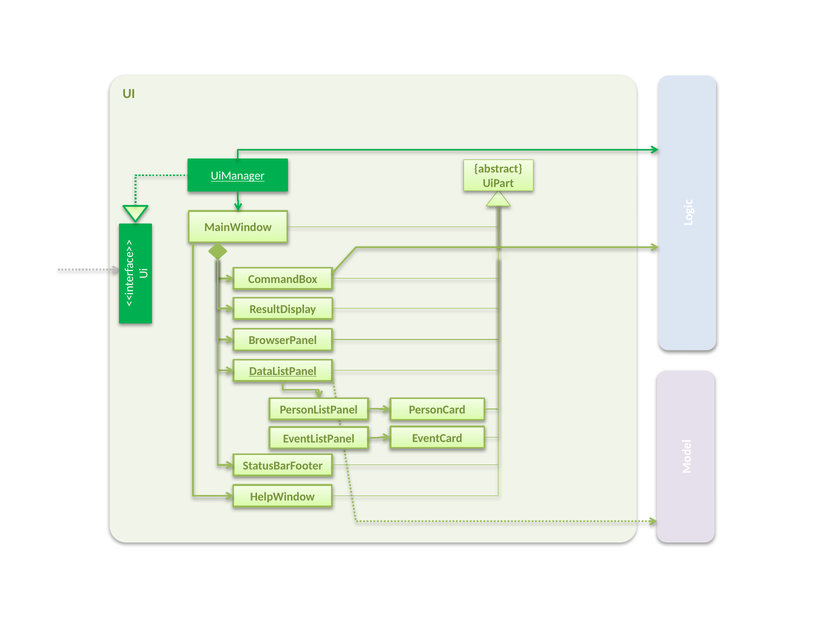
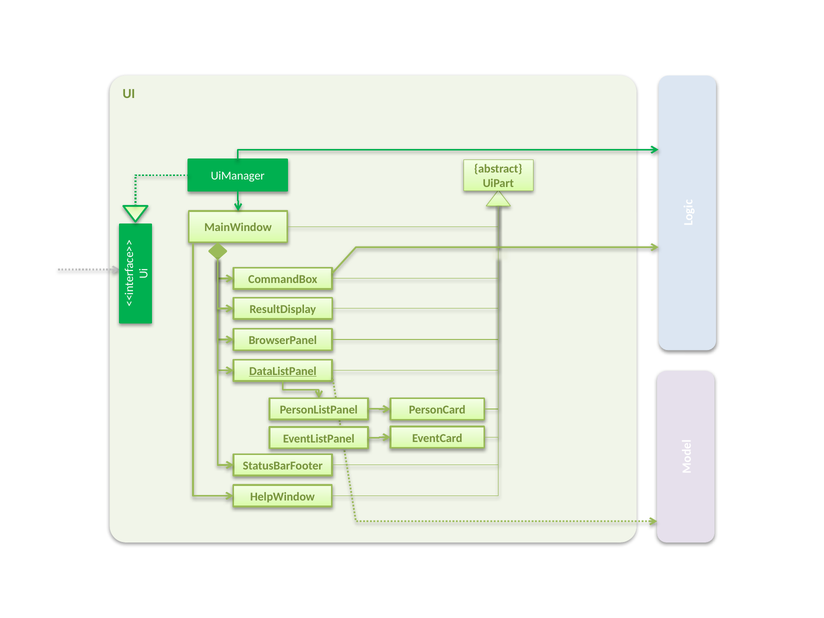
UiManager underline: present -> none
